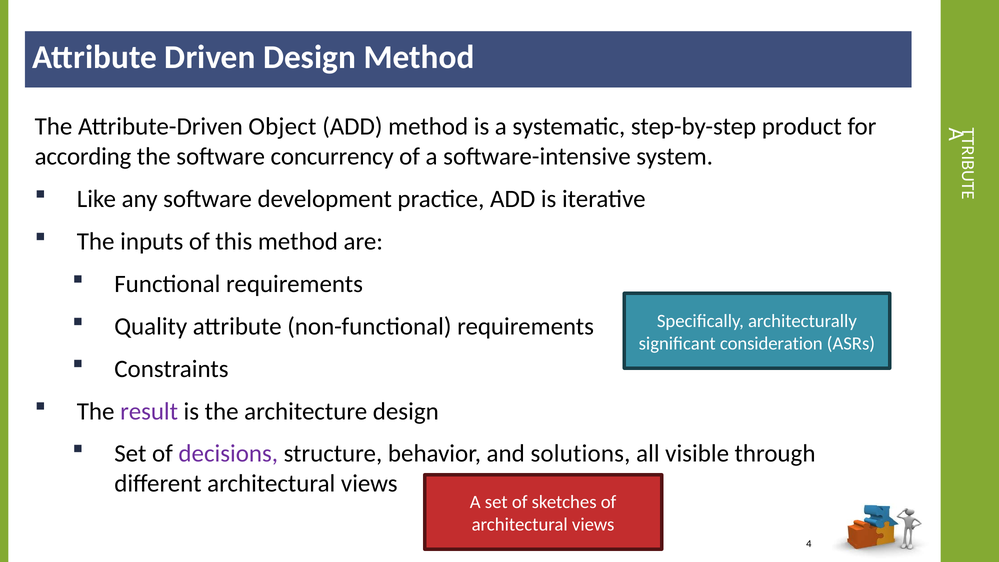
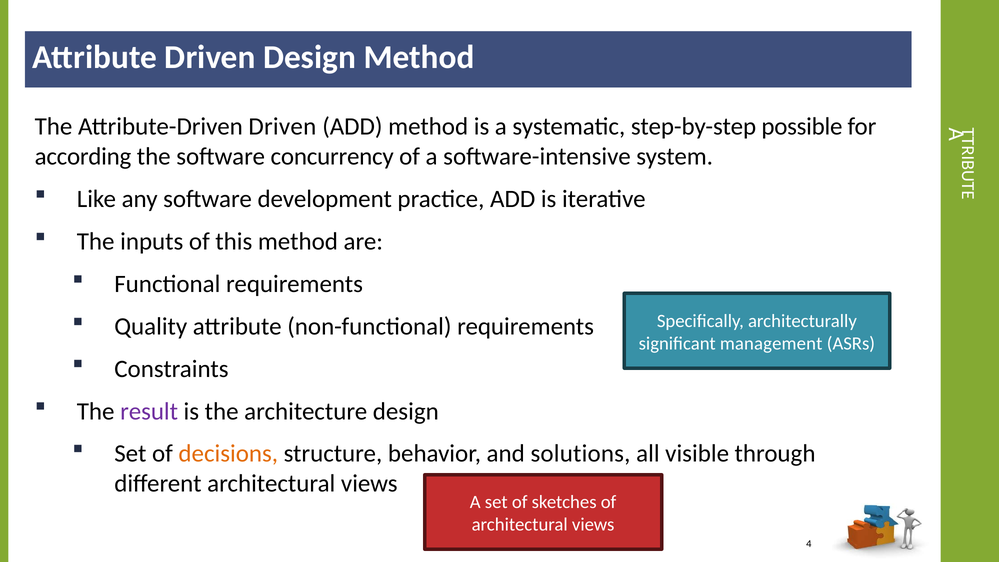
Attribute-Driven Object: Object -> Driven
product: product -> possible
consideration: consideration -> management
decisions colour: purple -> orange
